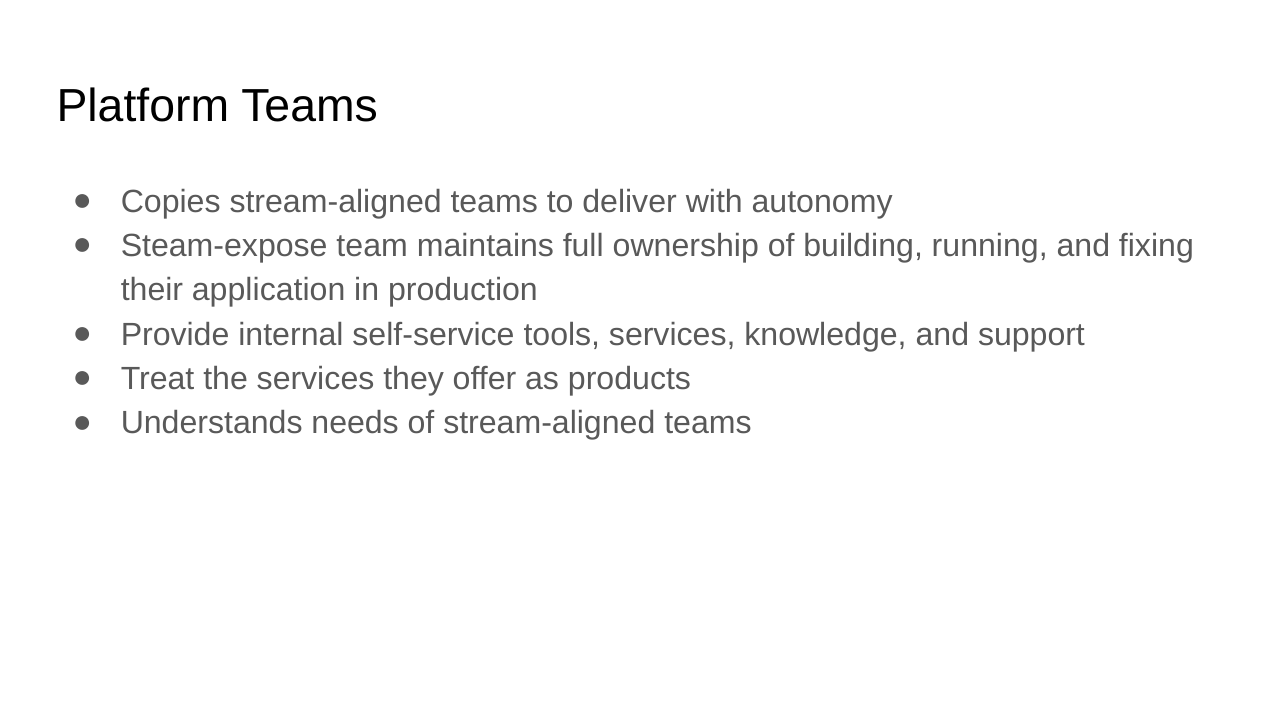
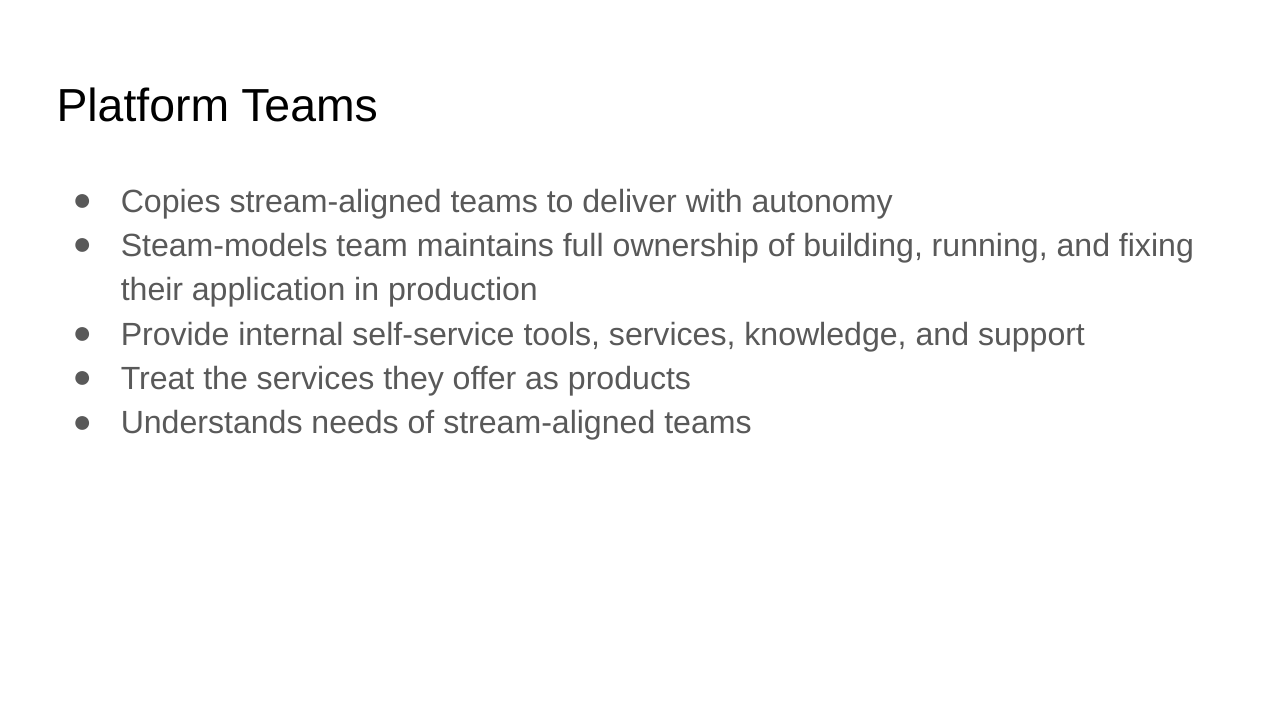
Steam-expose: Steam-expose -> Steam-models
